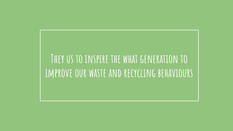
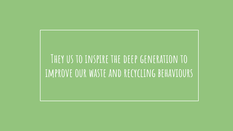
what: what -> deep
